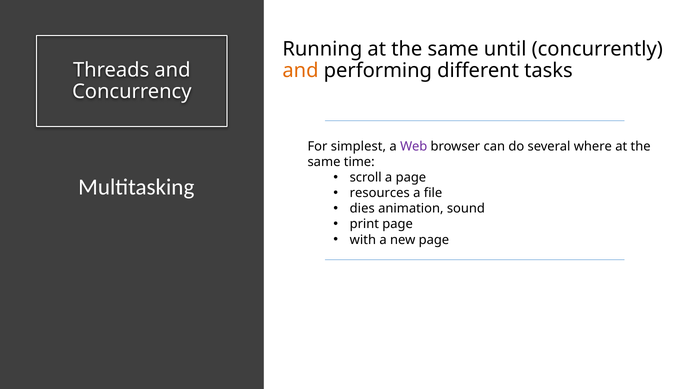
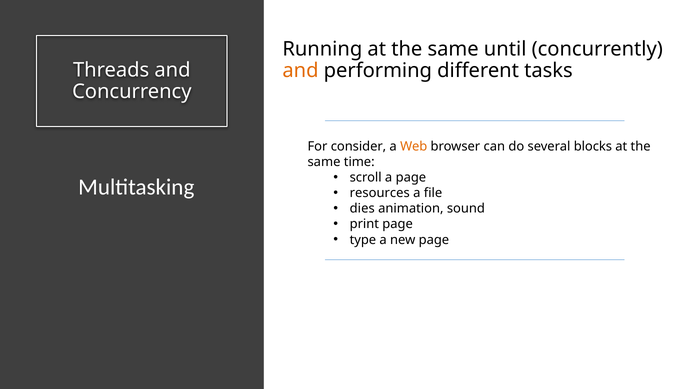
simplest: simplest -> consider
Web colour: purple -> orange
where: where -> blocks
with: with -> type
